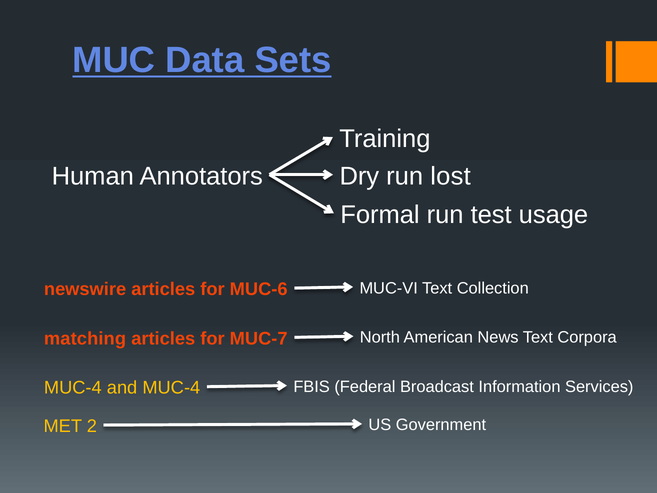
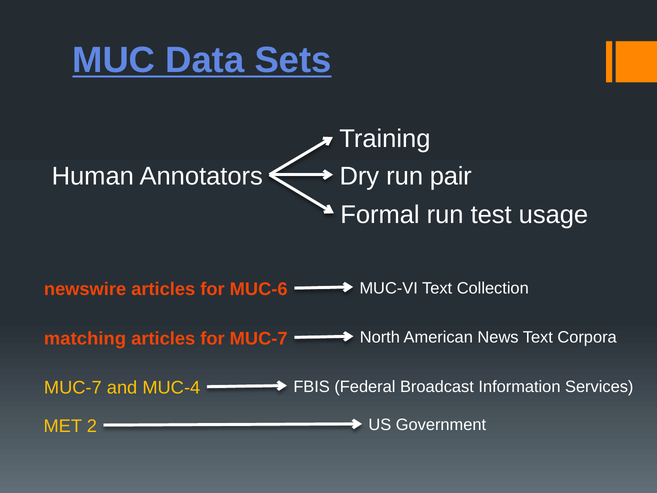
lost: lost -> pair
MUC-4 at (73, 388): MUC-4 -> MUC-7
